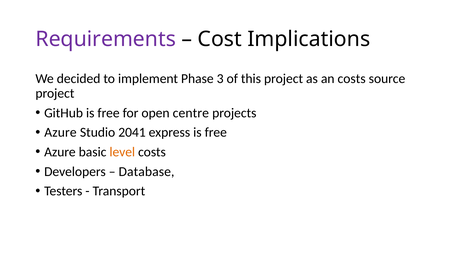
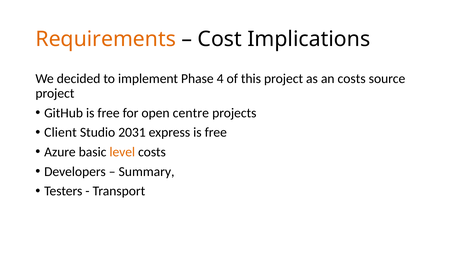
Requirements colour: purple -> orange
3: 3 -> 4
Azure at (60, 132): Azure -> Client
2041: 2041 -> 2031
Database: Database -> Summary
